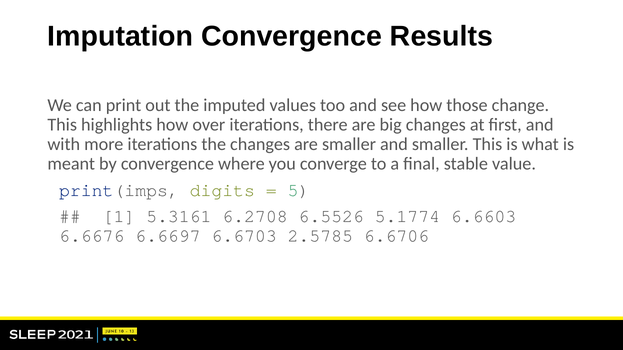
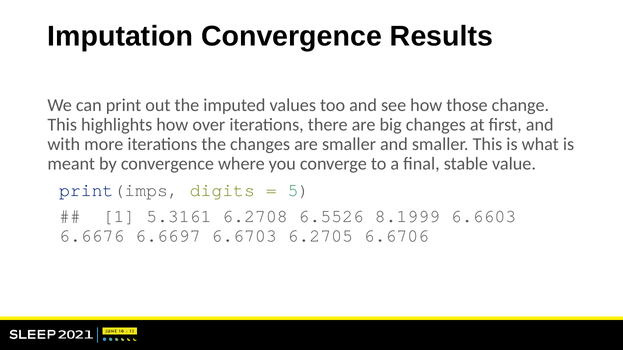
5.1774: 5.1774 -> 8.1999
2.5785: 2.5785 -> 6.2705
